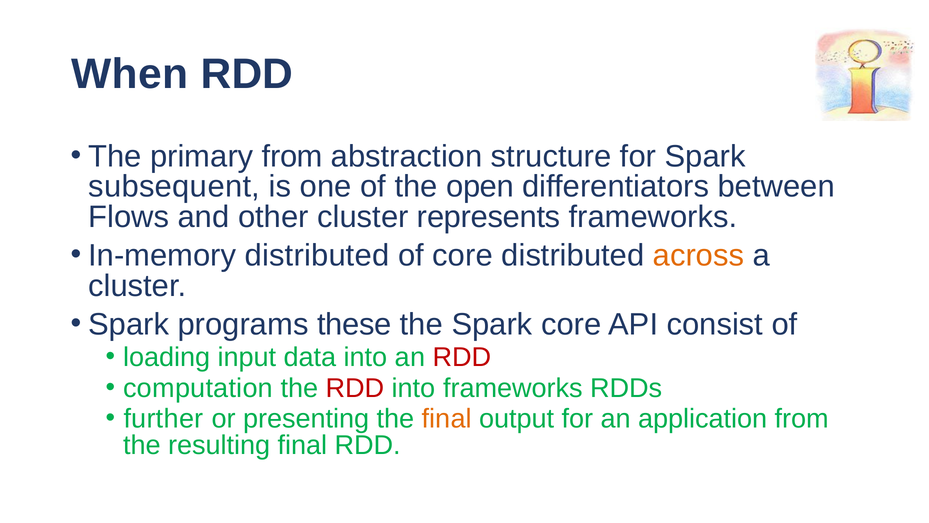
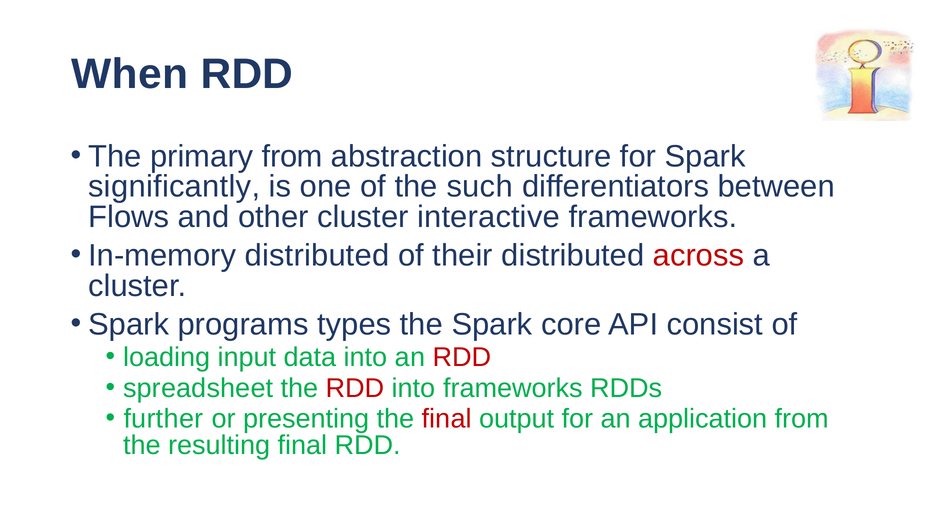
subsequent: subsequent -> significantly
open: open -> such
represents: represents -> interactive
of core: core -> their
across colour: orange -> red
these: these -> types
computation: computation -> spreadsheet
final at (447, 419) colour: orange -> red
